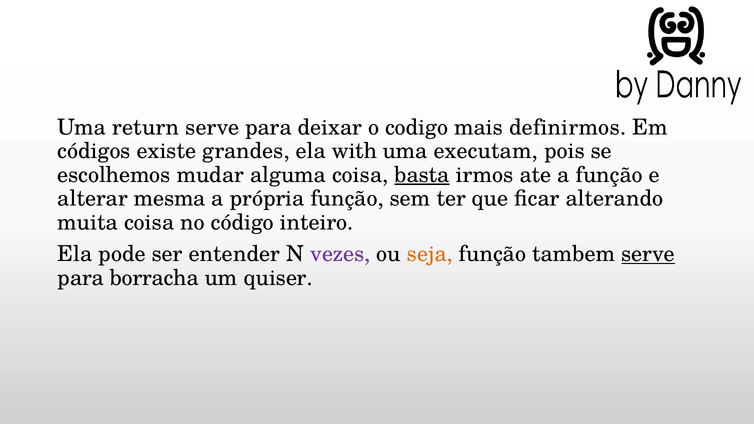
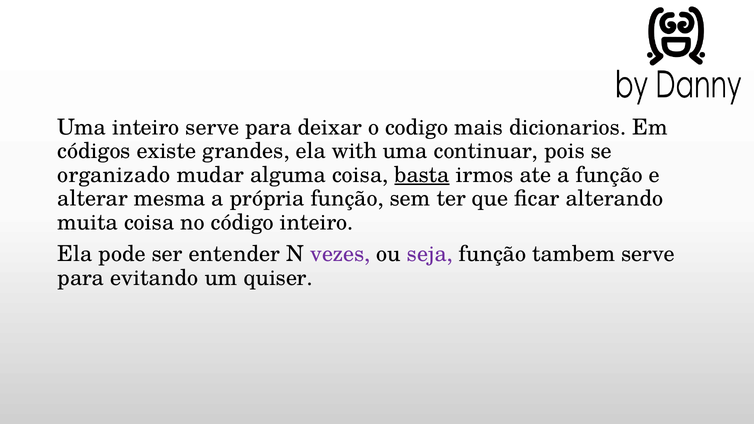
Uma return: return -> inteiro
definirmos: definirmos -> dicionarios
executam: executam -> continuar
escolhemos: escolhemos -> organizado
seja colour: orange -> purple
serve at (648, 254) underline: present -> none
borracha: borracha -> evitando
